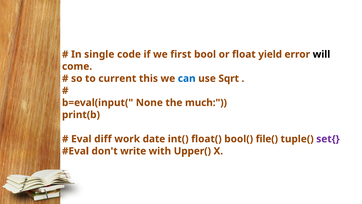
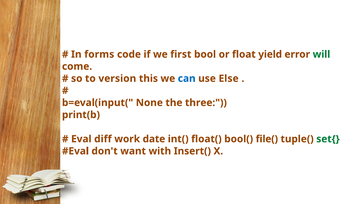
single: single -> forms
will colour: black -> green
current: current -> version
Sqrt: Sqrt -> Else
much: much -> three
set{ colour: purple -> green
write: write -> want
Upper(: Upper( -> Insert(
